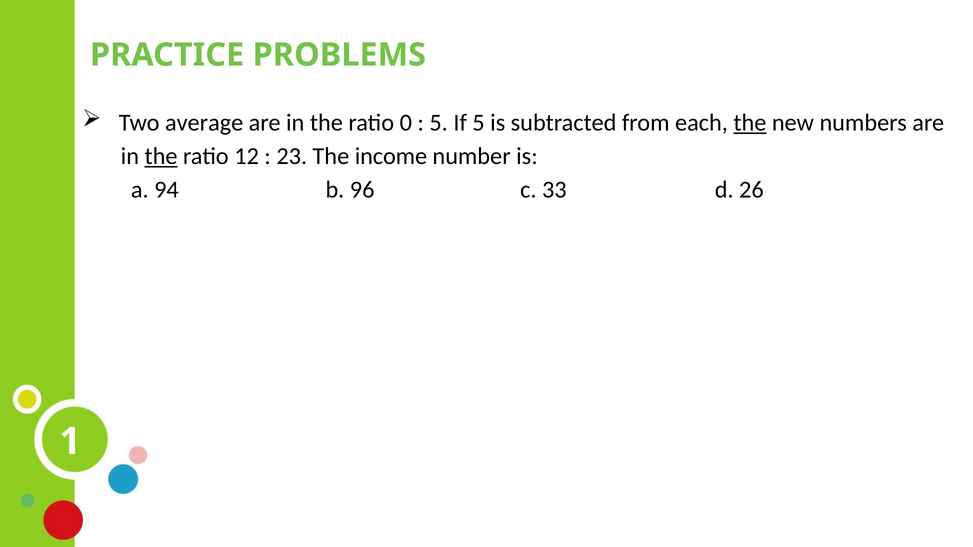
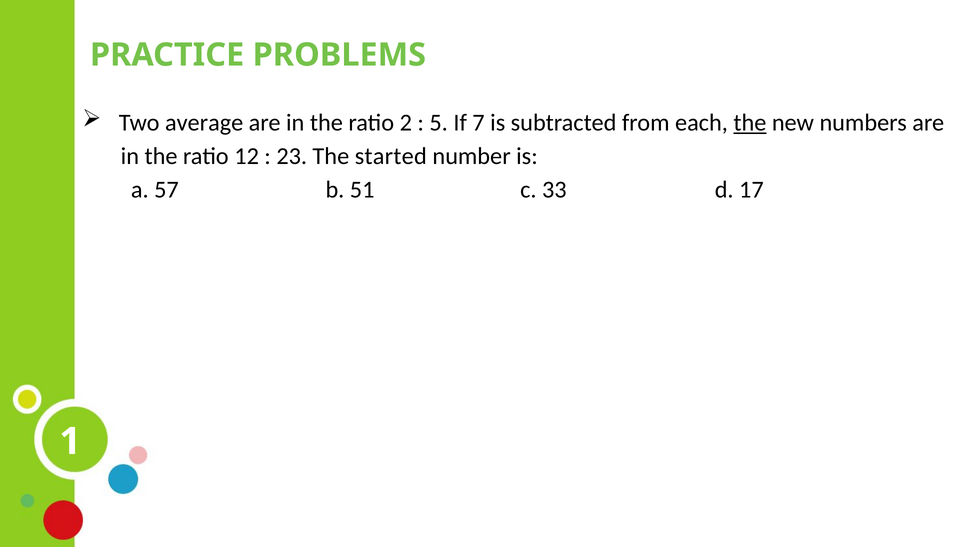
0: 0 -> 2
If 5: 5 -> 7
the at (161, 156) underline: present -> none
income: income -> started
94: 94 -> 57
96: 96 -> 51
26: 26 -> 17
